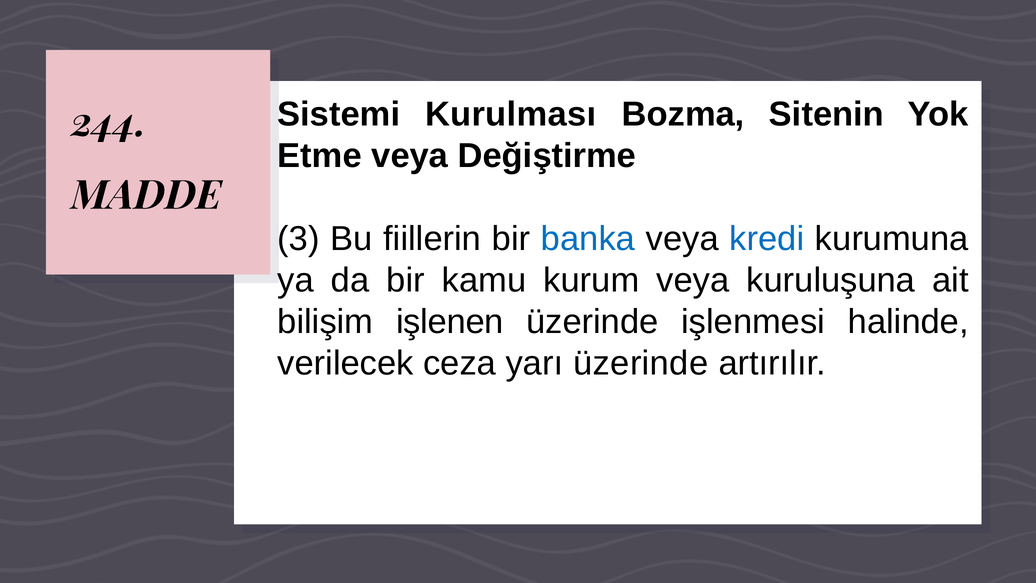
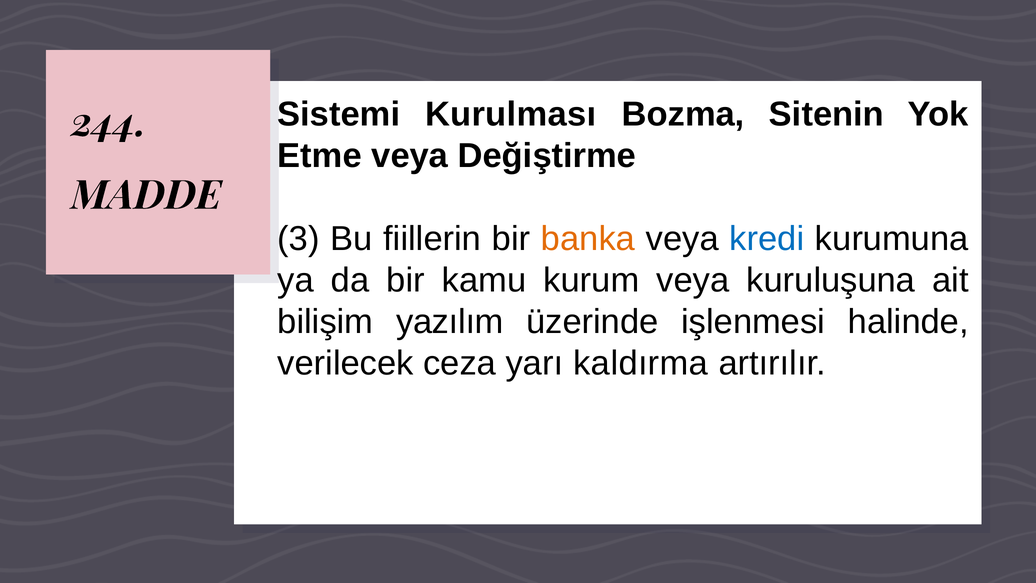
banka colour: blue -> orange
işlenen: işlenen -> yazılım
yarı üzerinde: üzerinde -> kaldırma
